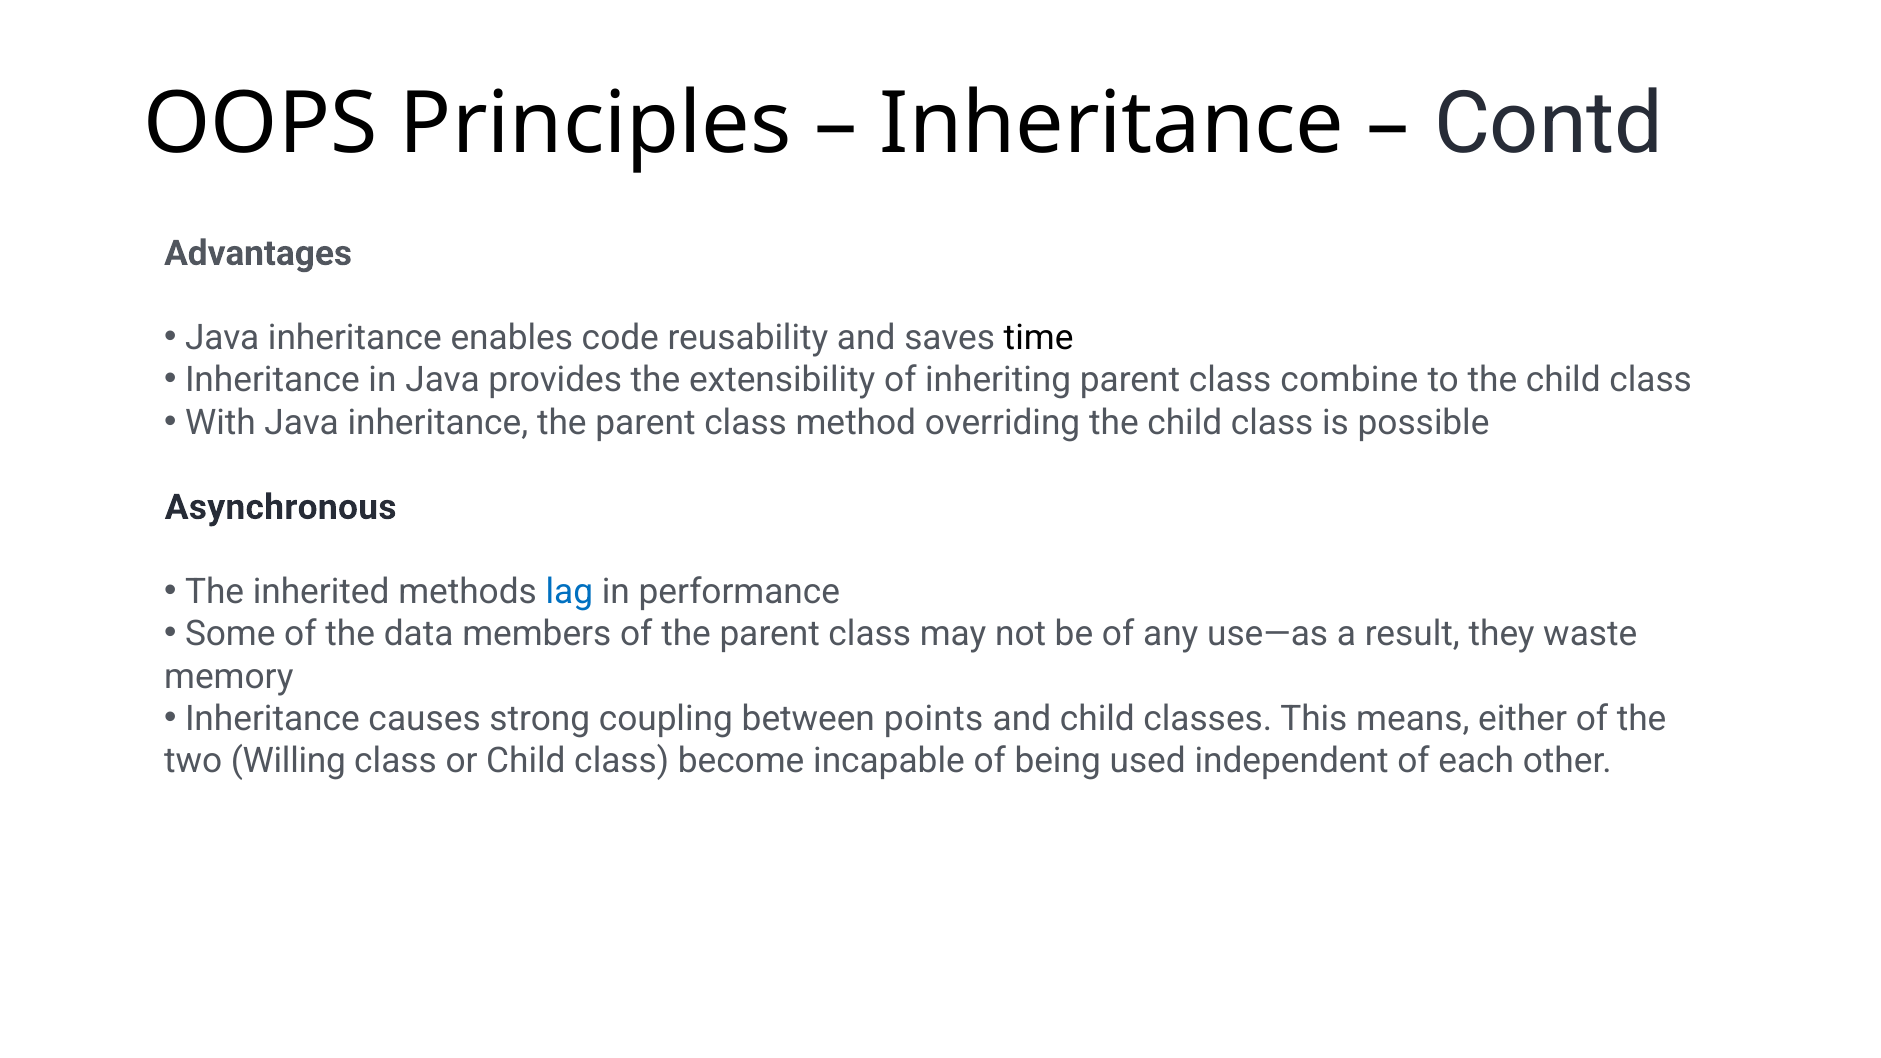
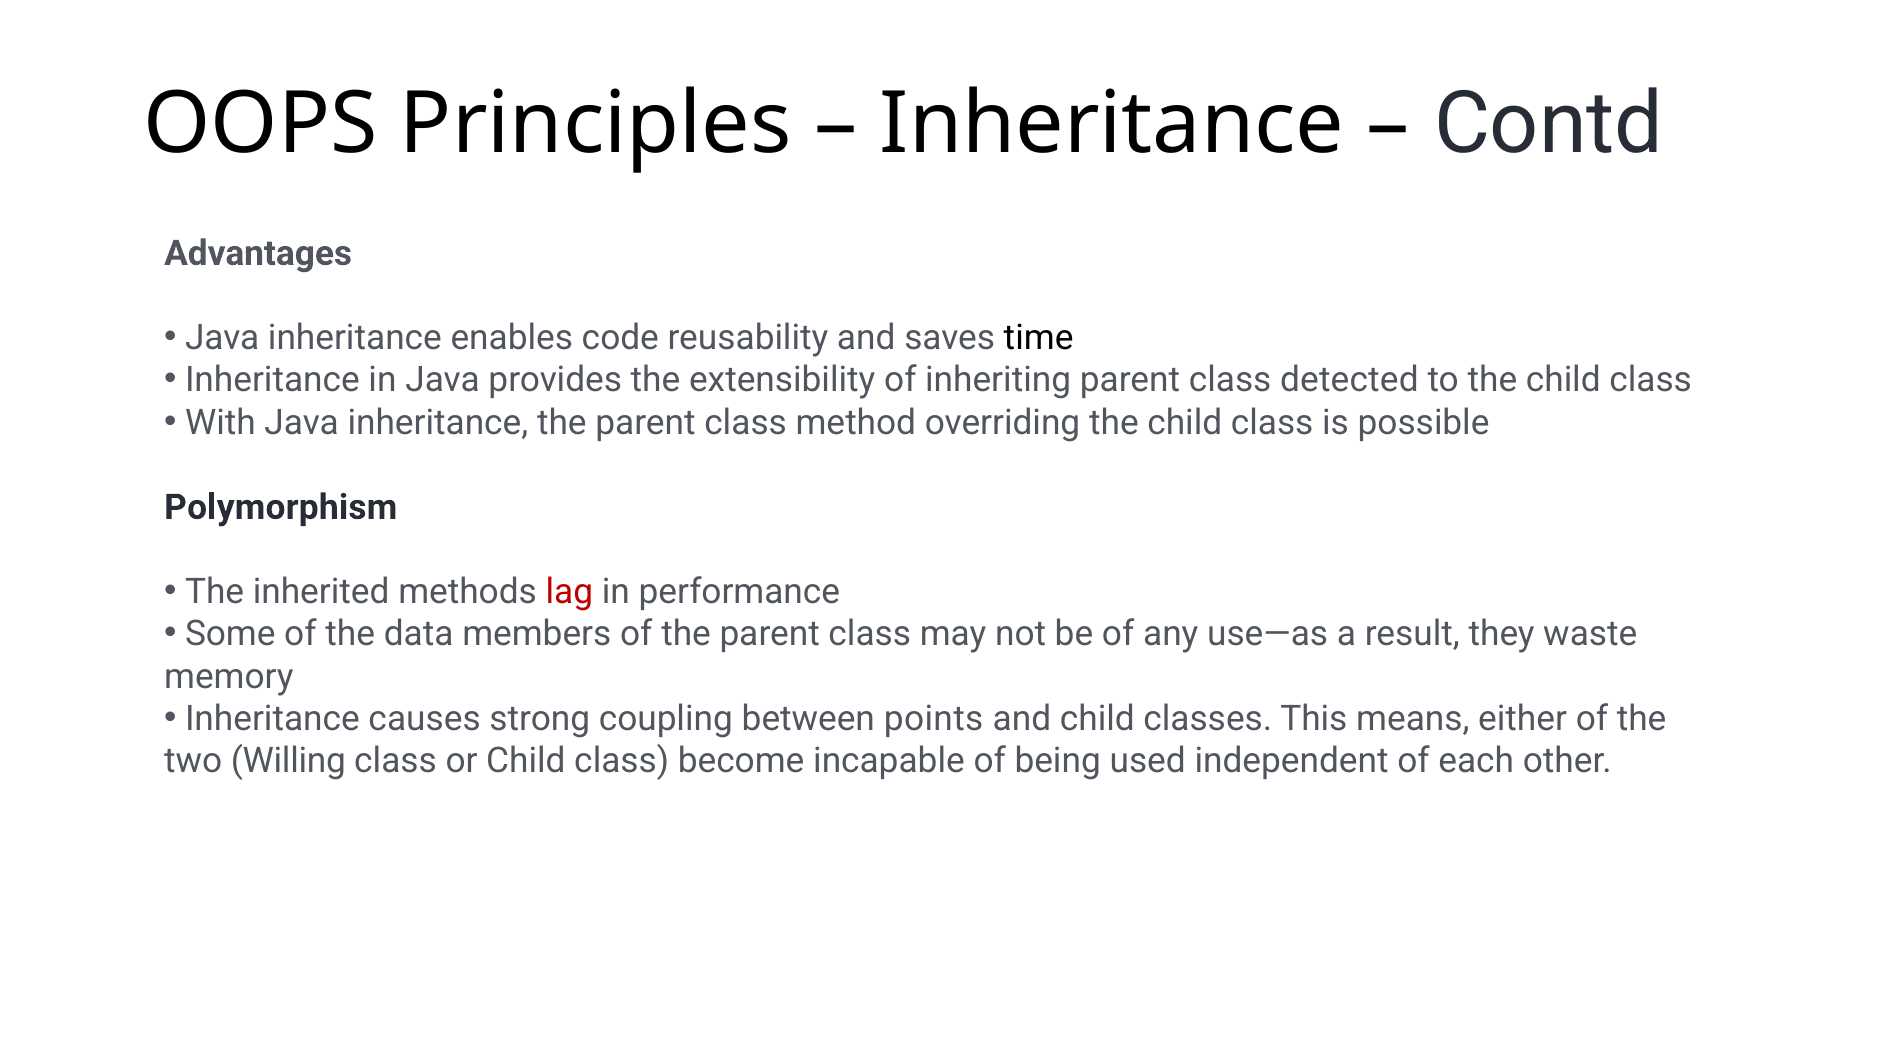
combine: combine -> detected
Asynchronous: Asynchronous -> Polymorphism
lag colour: blue -> red
